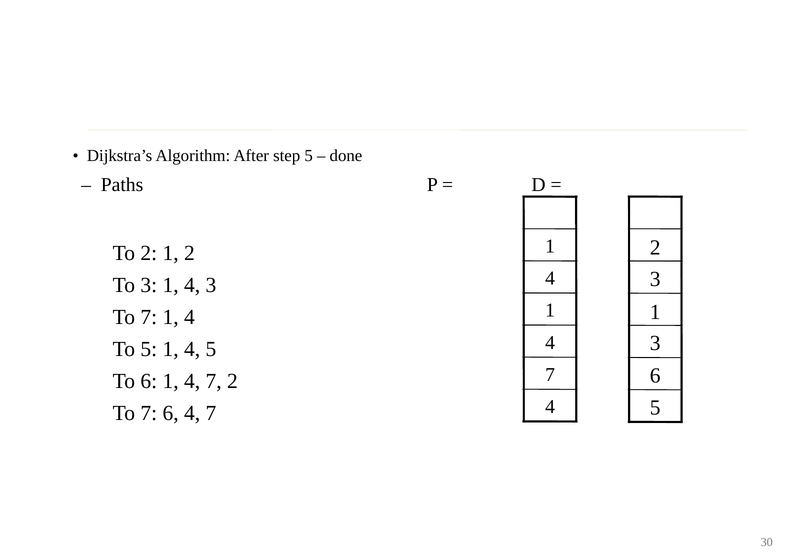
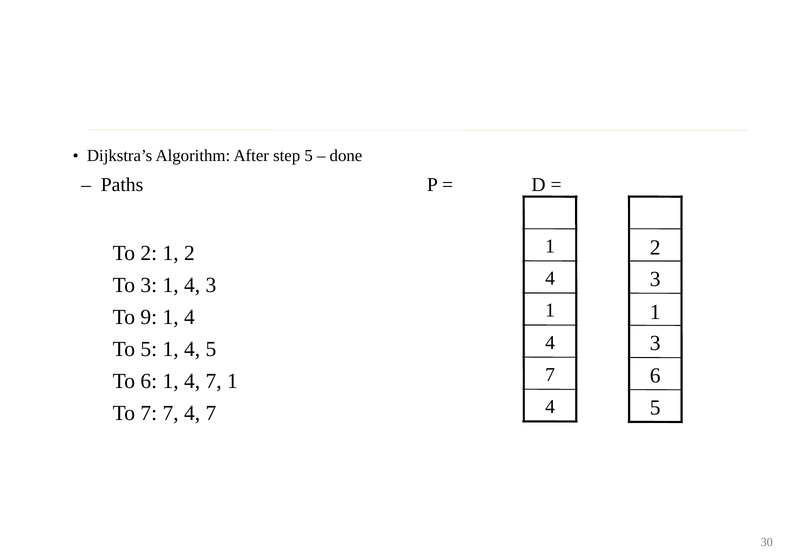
7 at (149, 317): 7 -> 9
7 2: 2 -> 1
7 6: 6 -> 7
